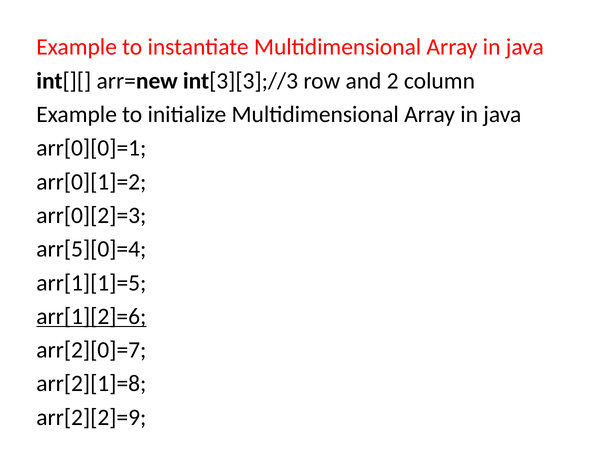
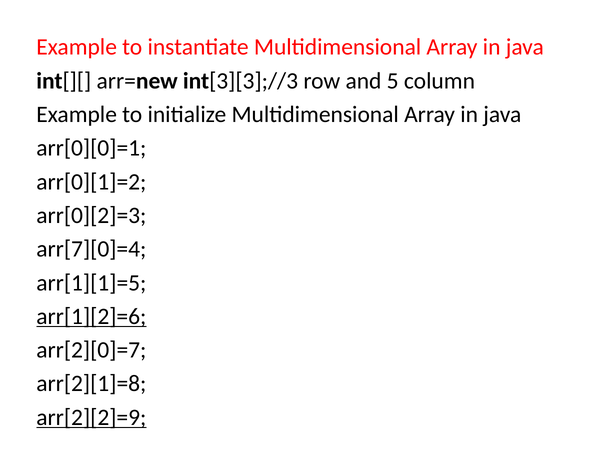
2: 2 -> 5
arr[5][0]=4: arr[5][0]=4 -> arr[7][0]=4
arr[2][2]=9 underline: none -> present
